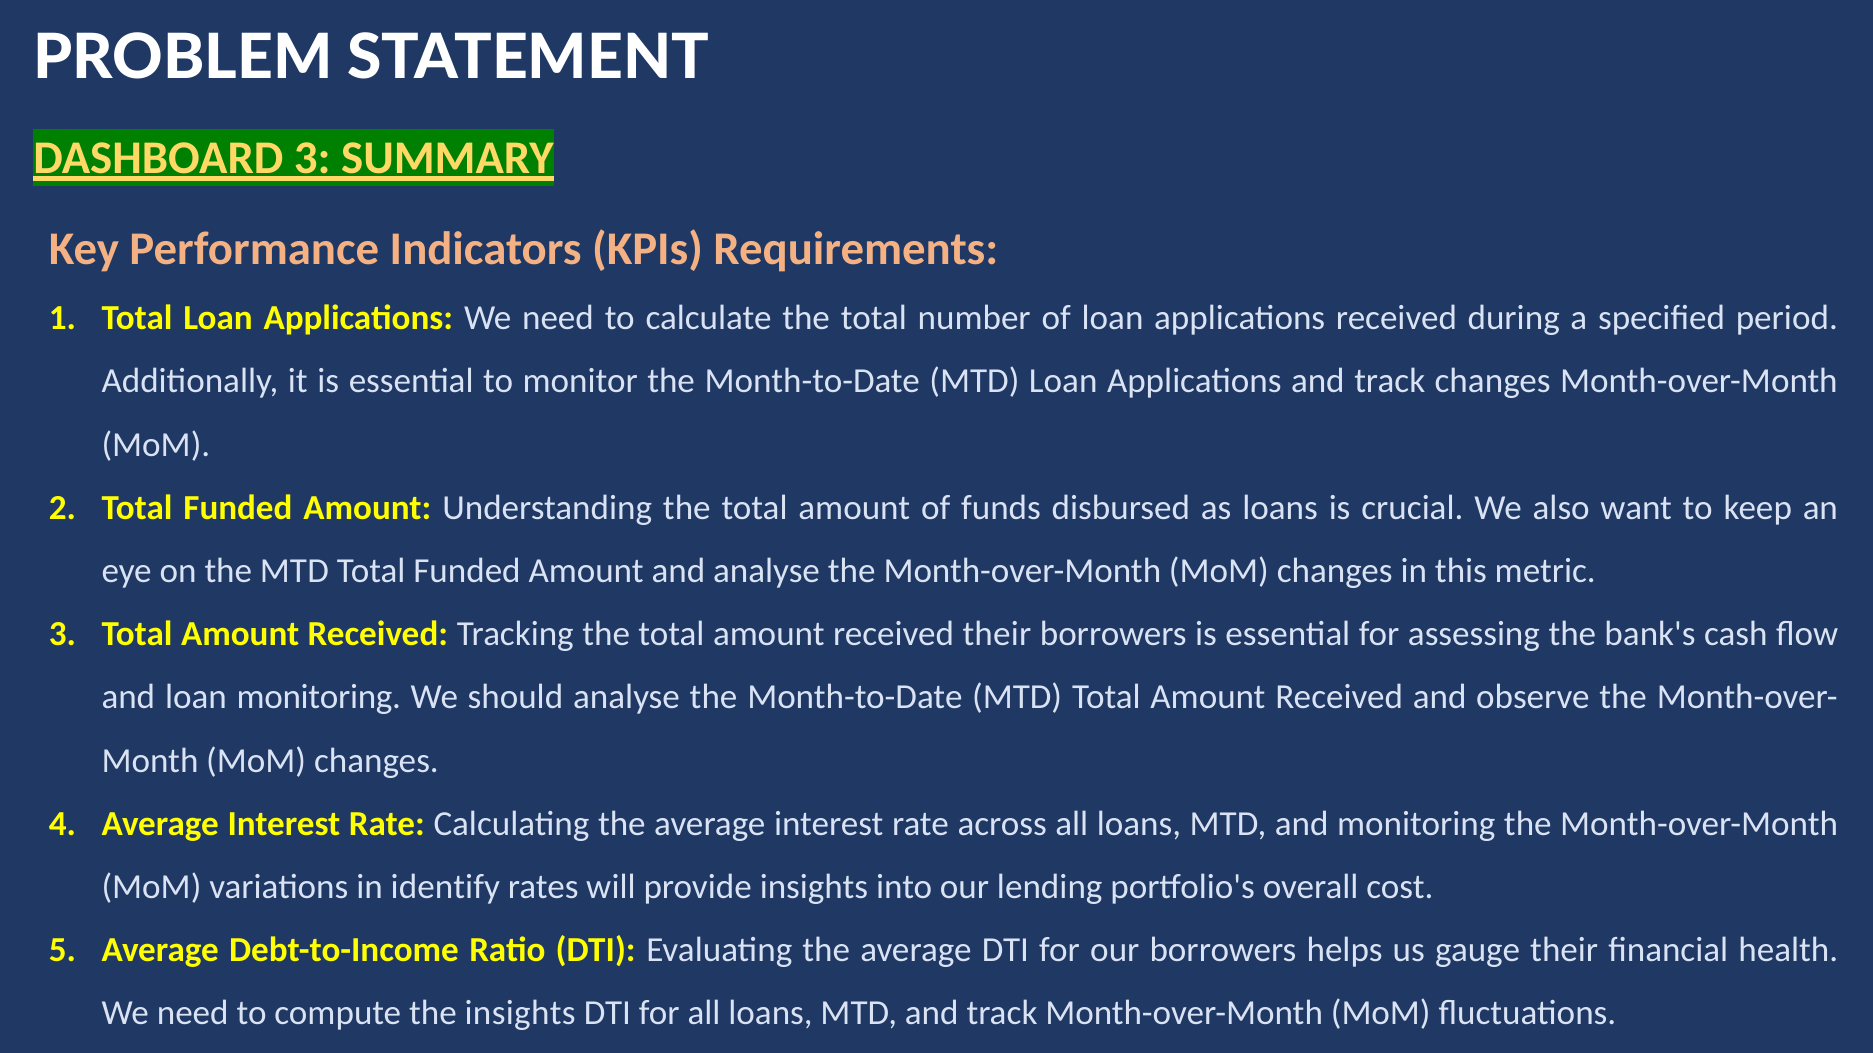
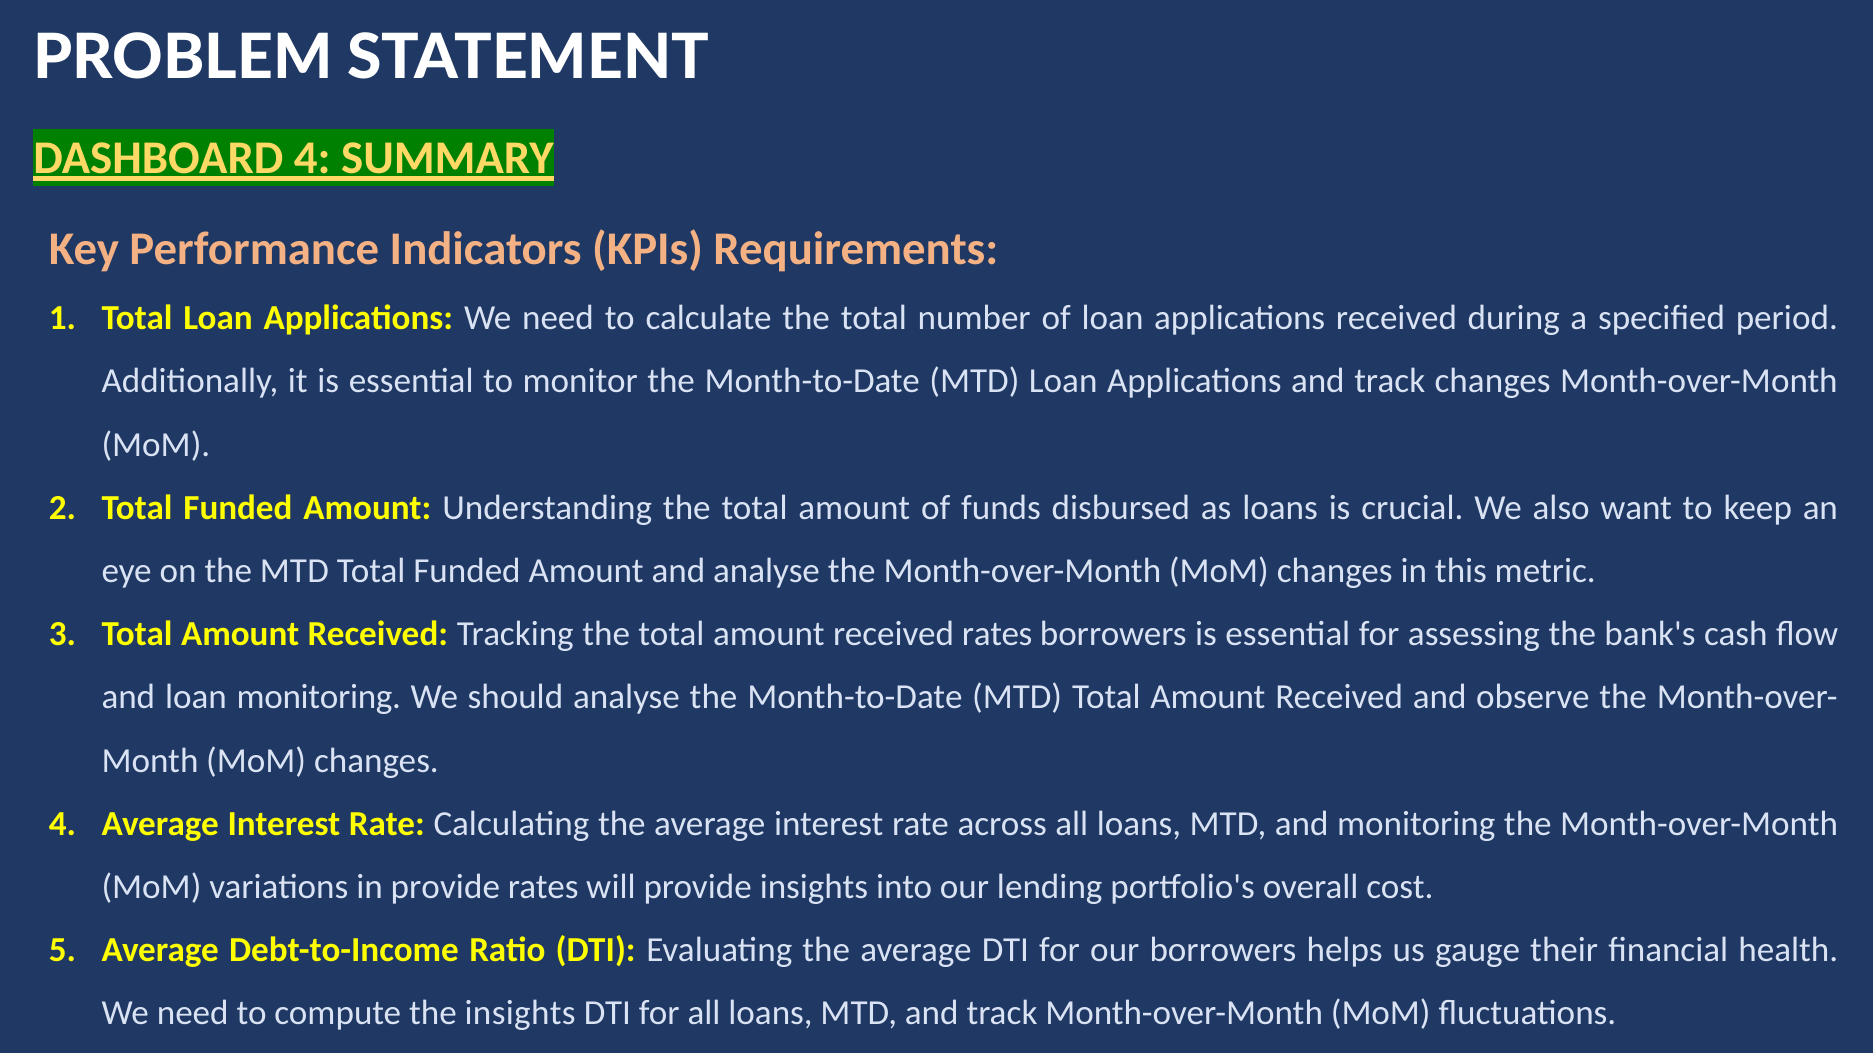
DASHBOARD 3: 3 -> 4
received their: their -> rates
in identify: identify -> provide
